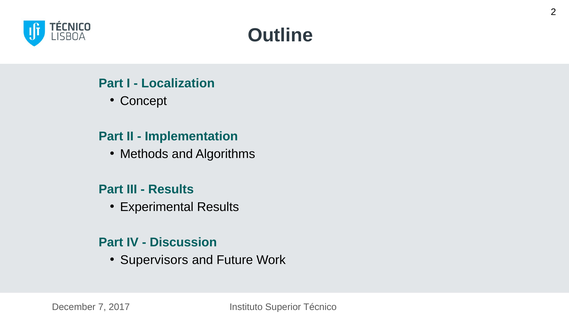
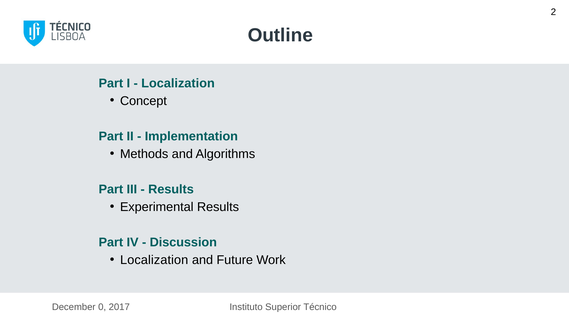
Supervisors at (154, 260): Supervisors -> Localization
7: 7 -> 0
